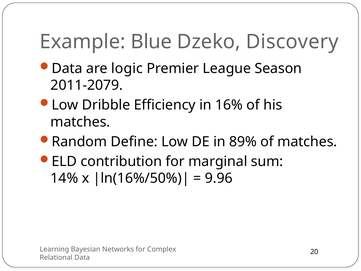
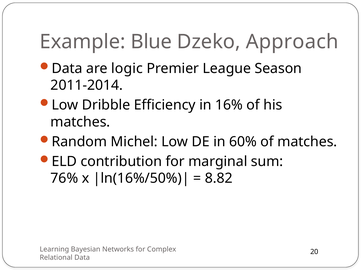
Discovery: Discovery -> Approach
2011-2079: 2011-2079 -> 2011-2014
Define: Define -> Michel
89%: 89% -> 60%
14%: 14% -> 76%
9.96: 9.96 -> 8.82
